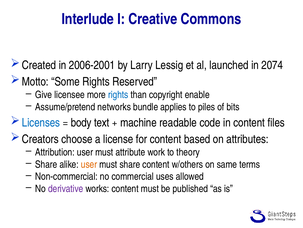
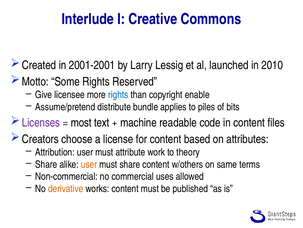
2006-2001: 2006-2001 -> 2001-2001
2074: 2074 -> 2010
networks: networks -> distribute
Licenses colour: blue -> purple
body: body -> most
derivative colour: purple -> orange
